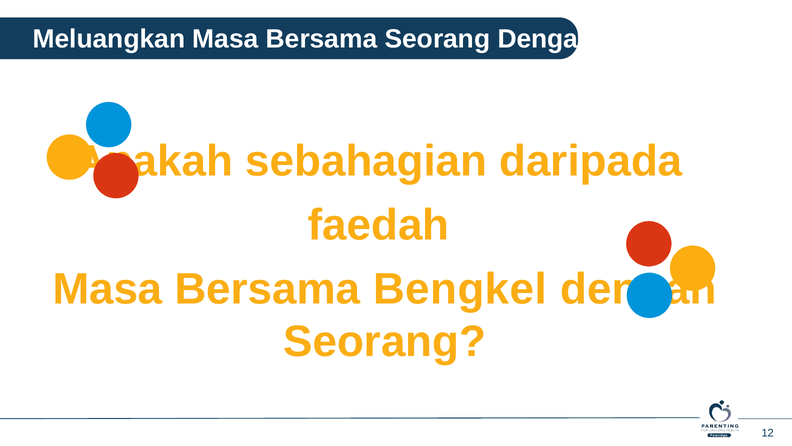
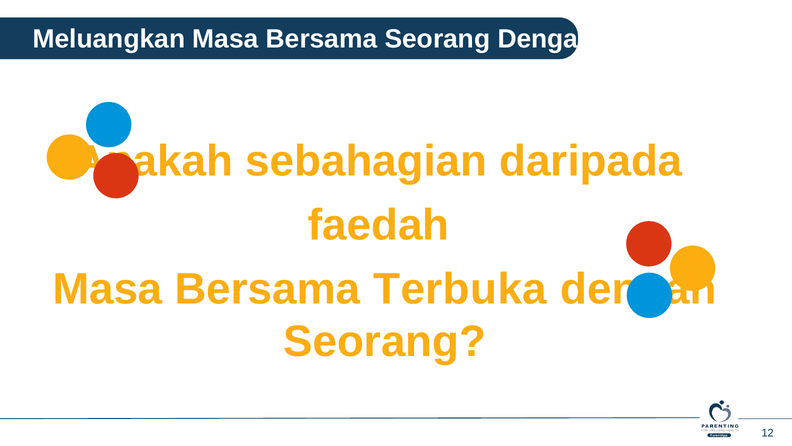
Bengkel: Bengkel -> Terbuka
